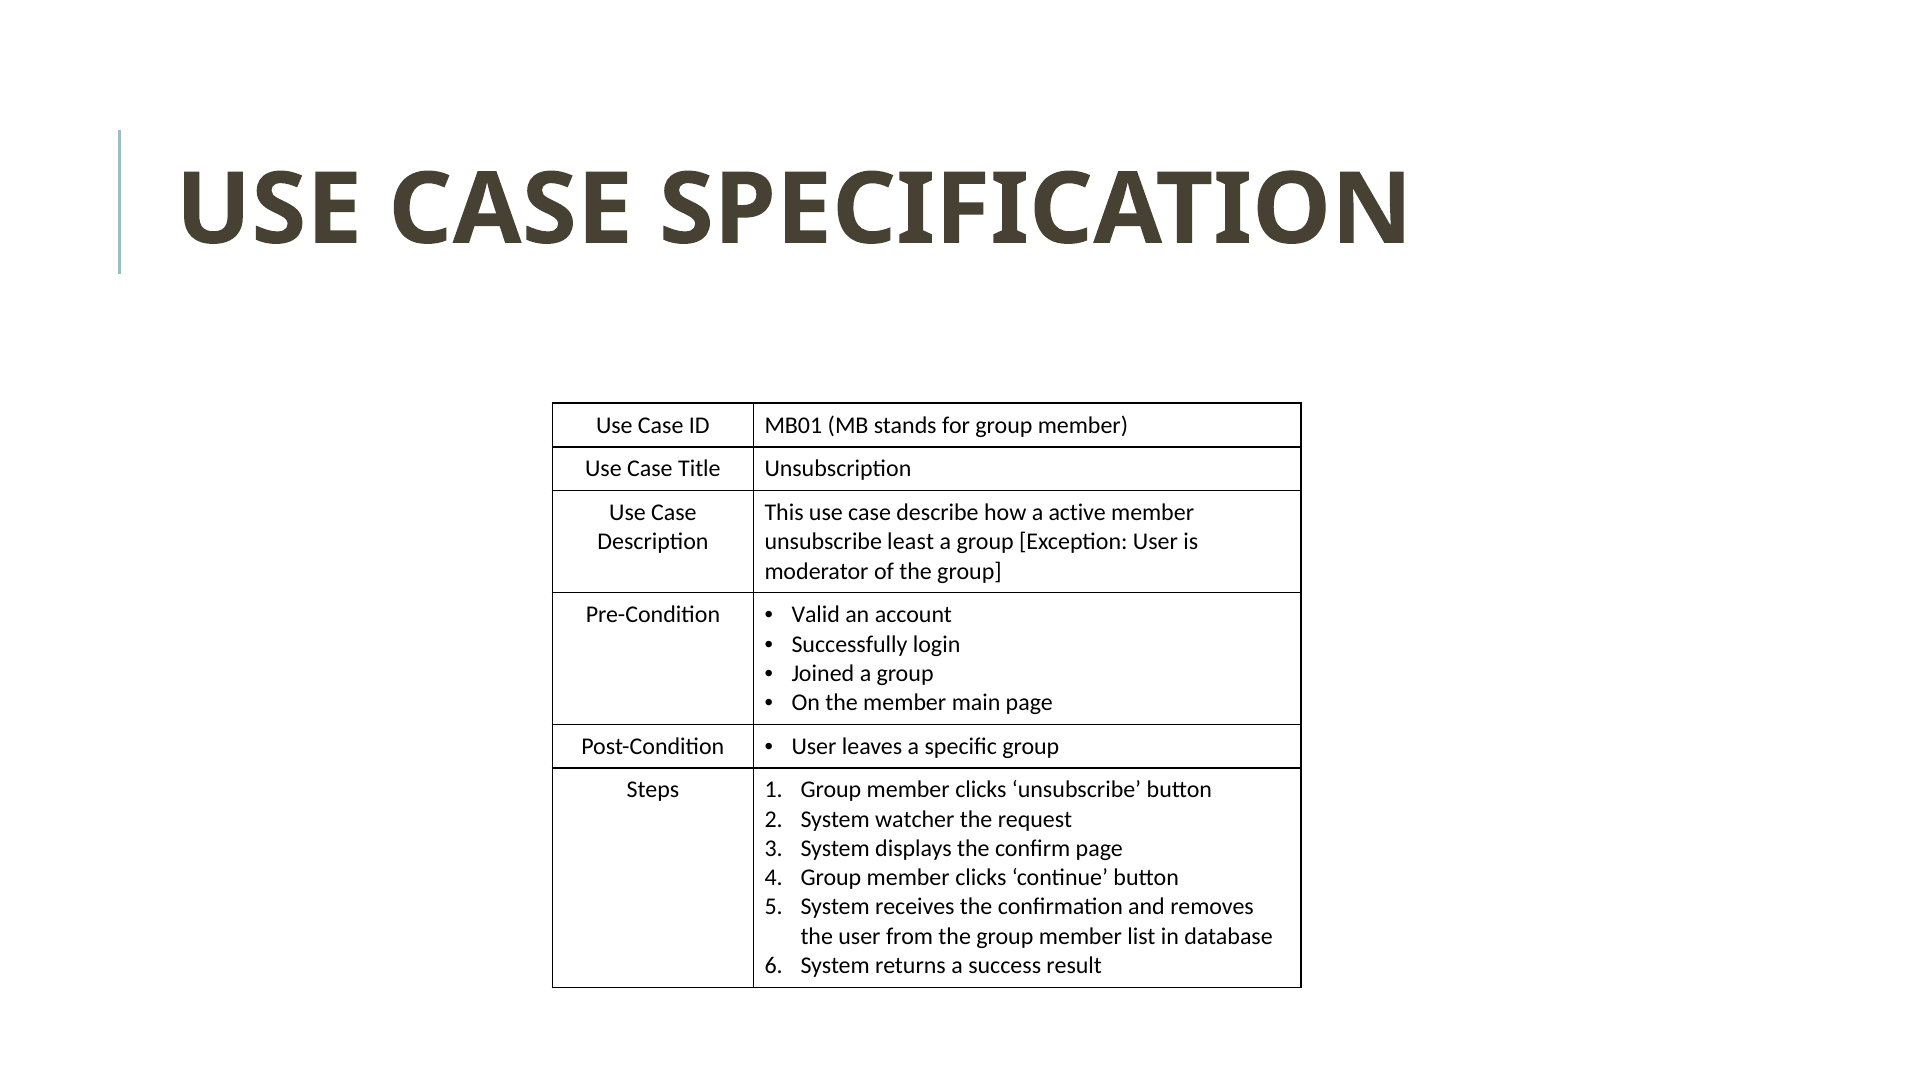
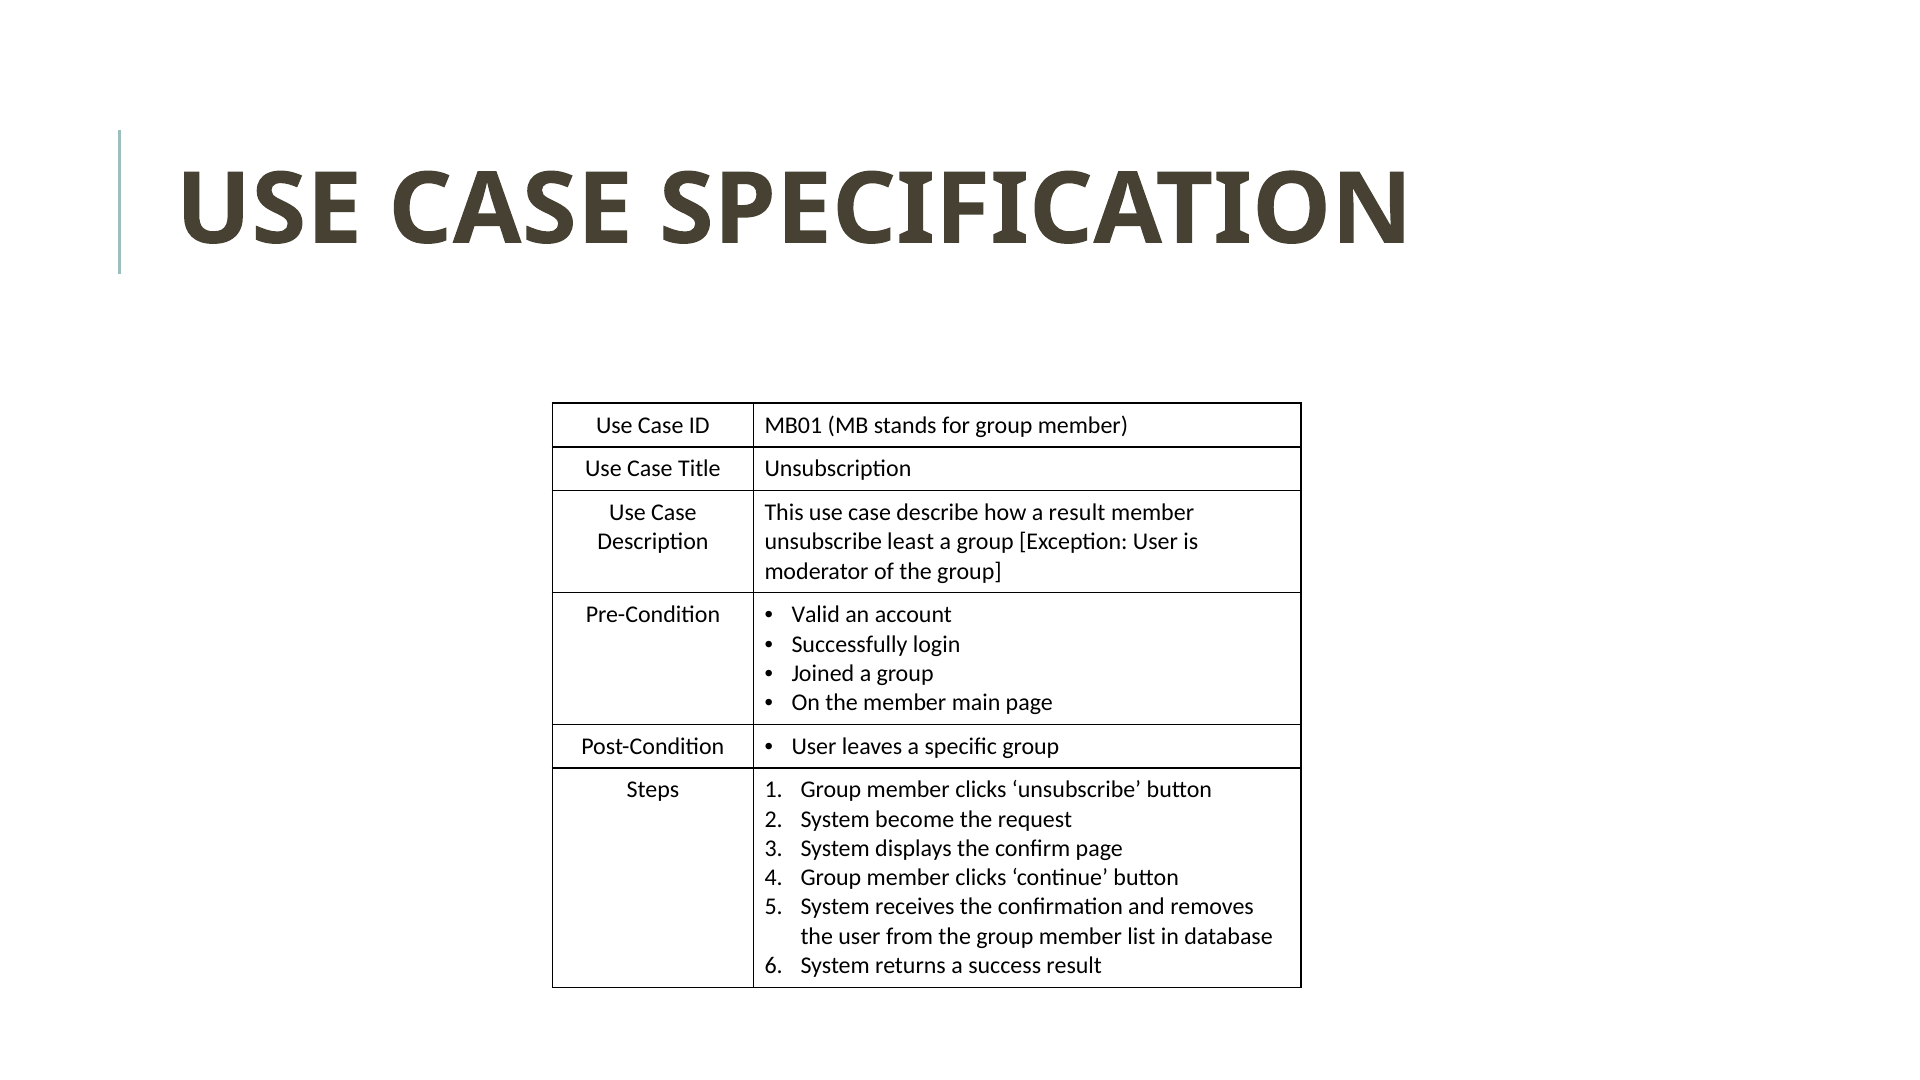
a active: active -> result
watcher: watcher -> become
